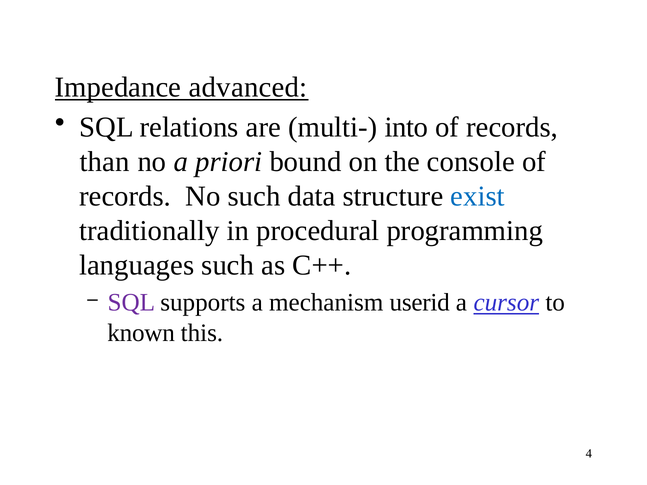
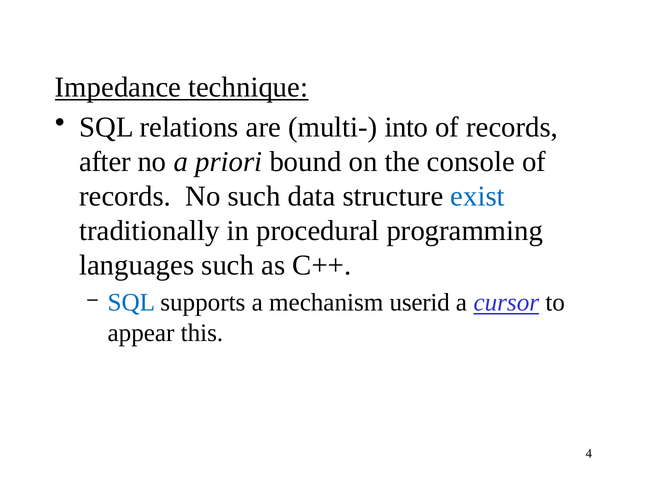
advanced: advanced -> technique
than: than -> after
SQL at (131, 303) colour: purple -> blue
known: known -> appear
